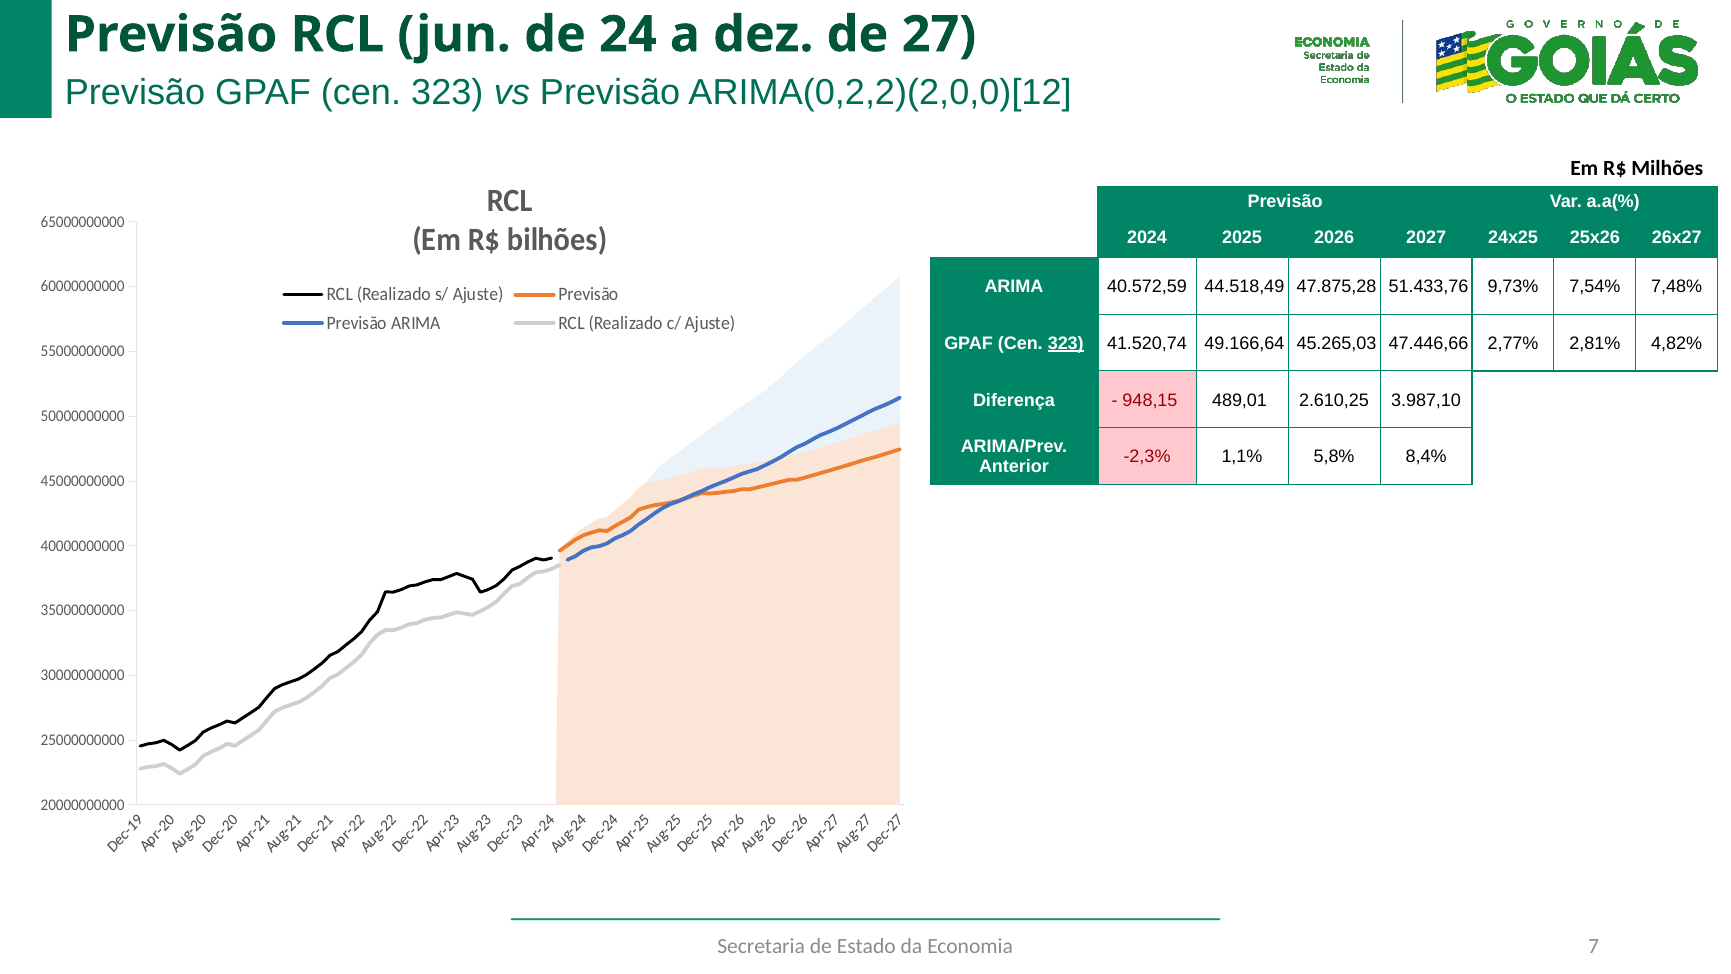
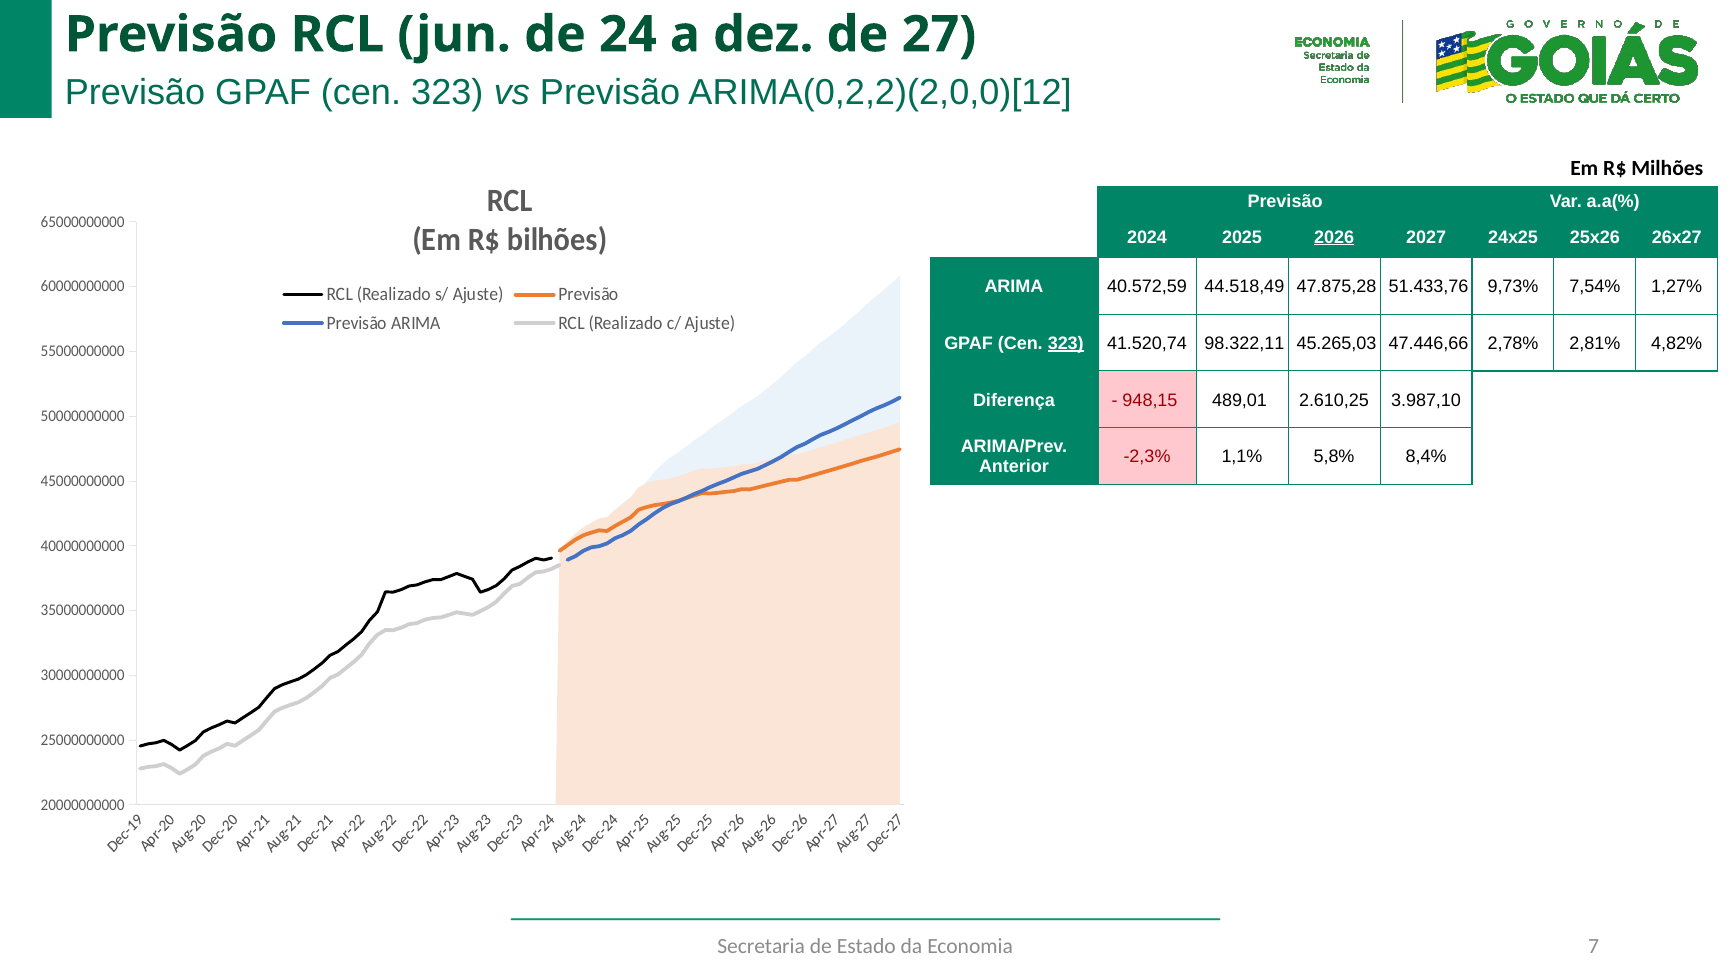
2026 underline: none -> present
7,48%: 7,48% -> 1,27%
49.166,64: 49.166,64 -> 98.322,11
2,77%: 2,77% -> 2,78%
